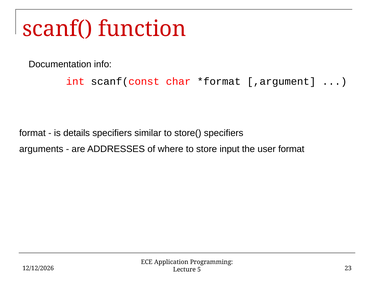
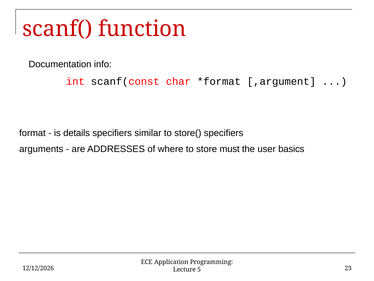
input: input -> must
user format: format -> basics
